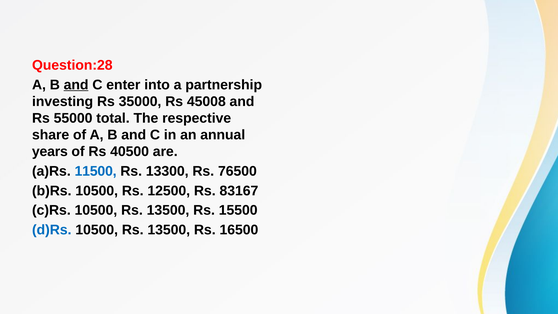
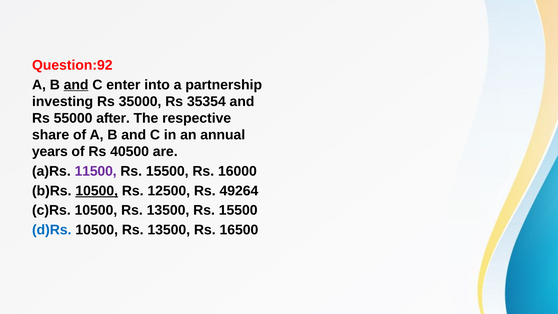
Question:28: Question:28 -> Question:92
45008: 45008 -> 35354
total: total -> after
11500 colour: blue -> purple
13300 at (167, 171): 13300 -> 15500
76500: 76500 -> 16000
10500 at (97, 191) underline: none -> present
83167: 83167 -> 49264
